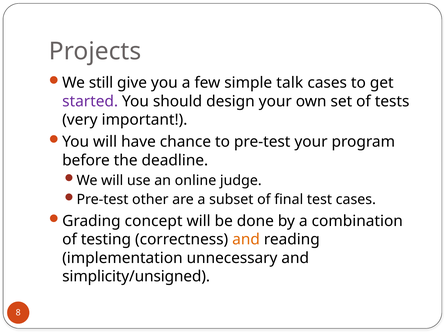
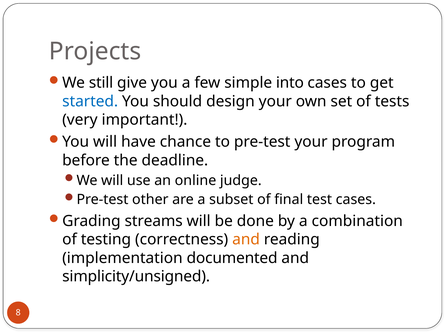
talk: talk -> into
started colour: purple -> blue
concept: concept -> streams
unnecessary: unnecessary -> documented
